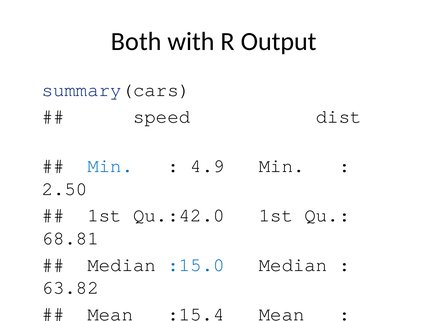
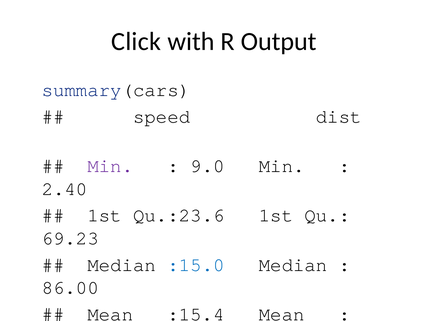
Both: Both -> Click
Min at (110, 166) colour: blue -> purple
4.9: 4.9 -> 9.0
2.50: 2.50 -> 2.40
Qu.:42.0: Qu.:42.0 -> Qu.:23.6
68.81: 68.81 -> 69.23
63.82: 63.82 -> 86.00
